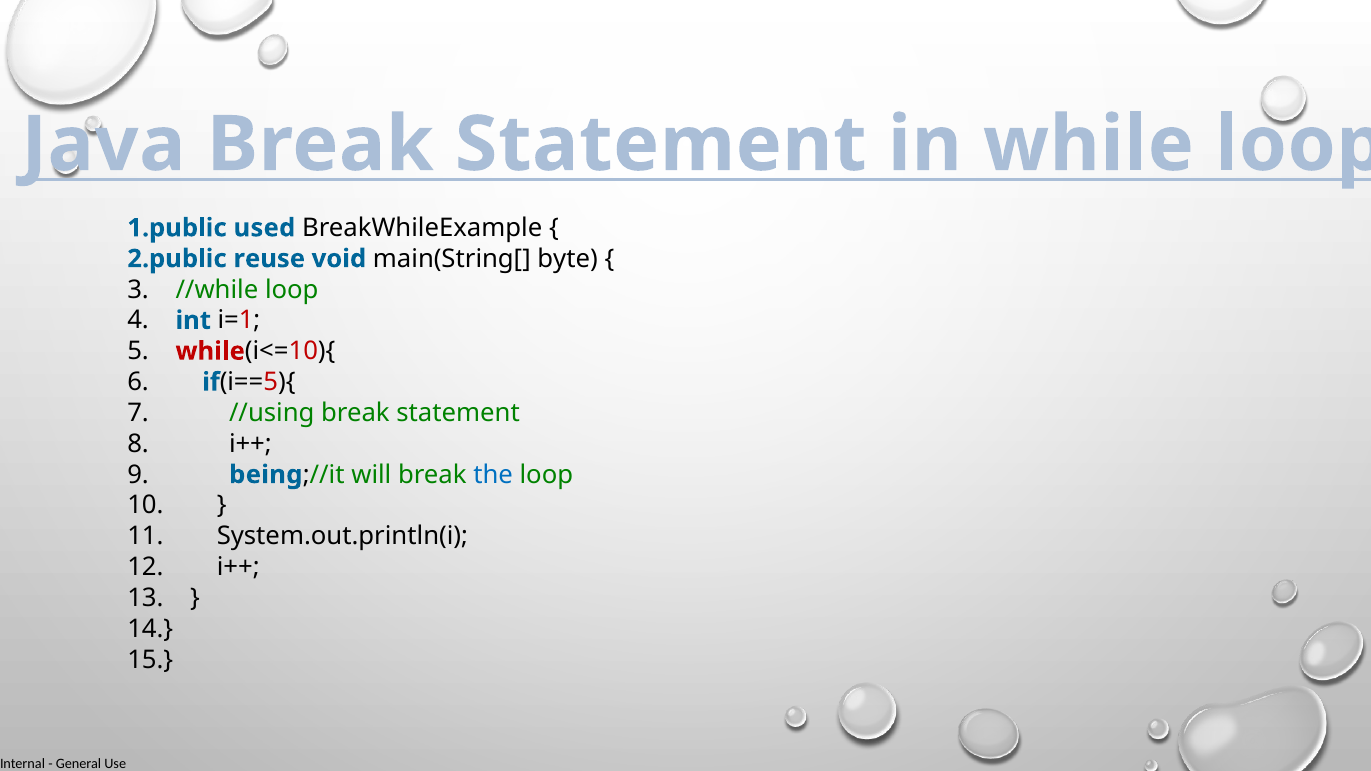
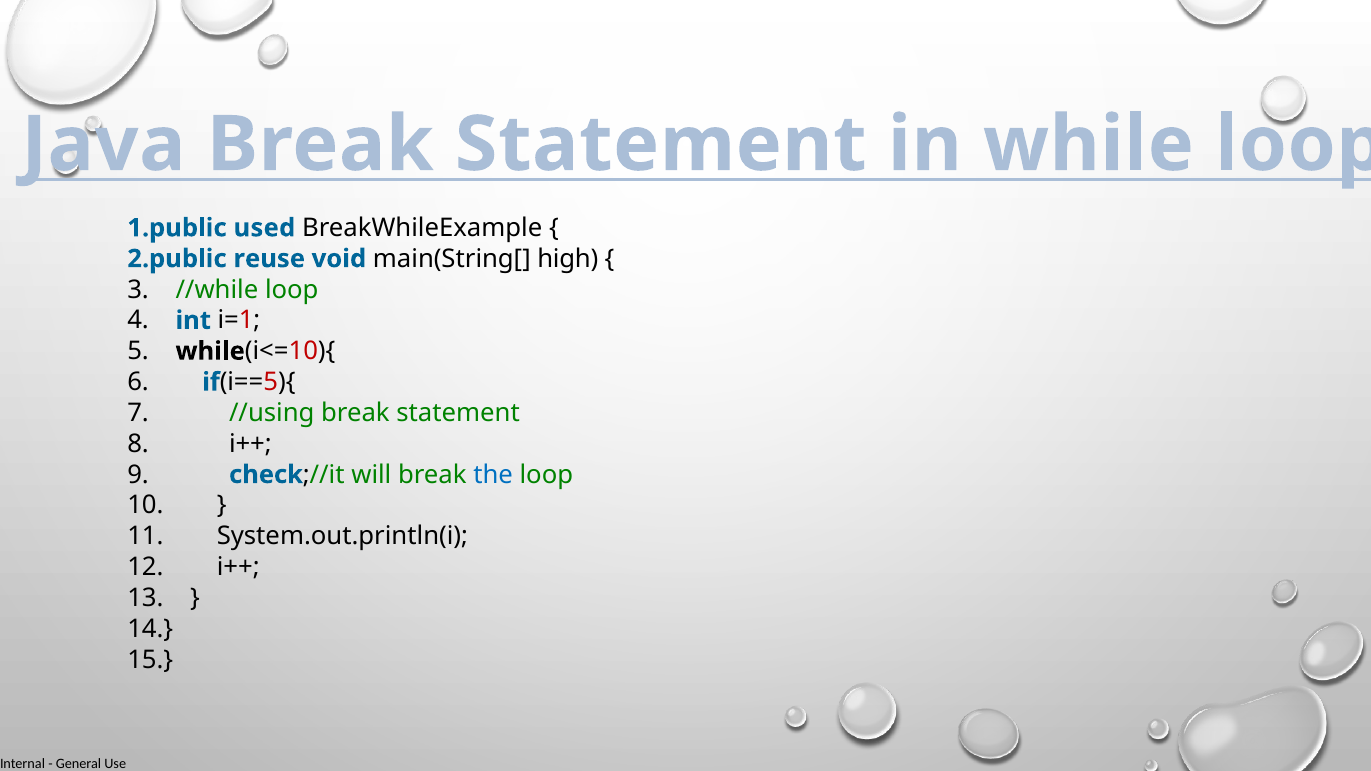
byte: byte -> high
while at (210, 351) colour: red -> black
being: being -> check
